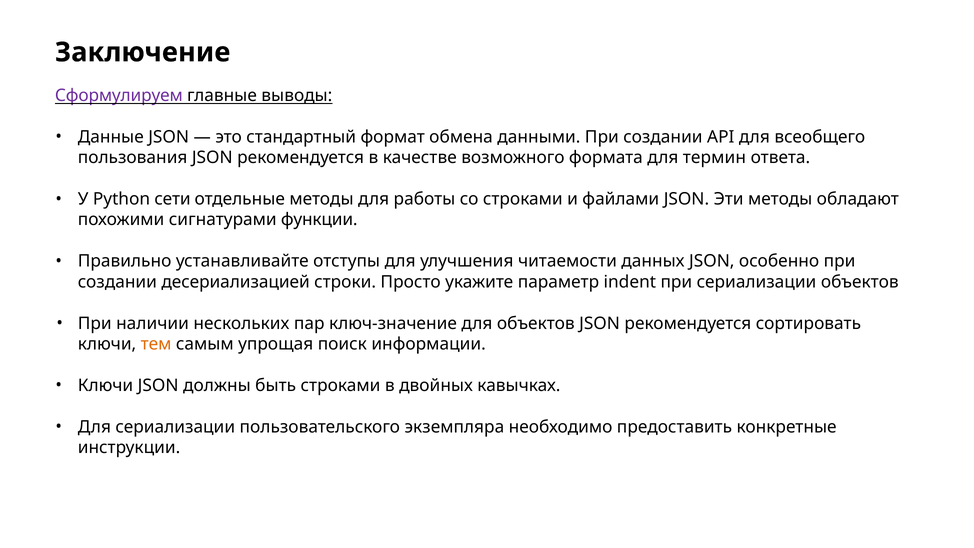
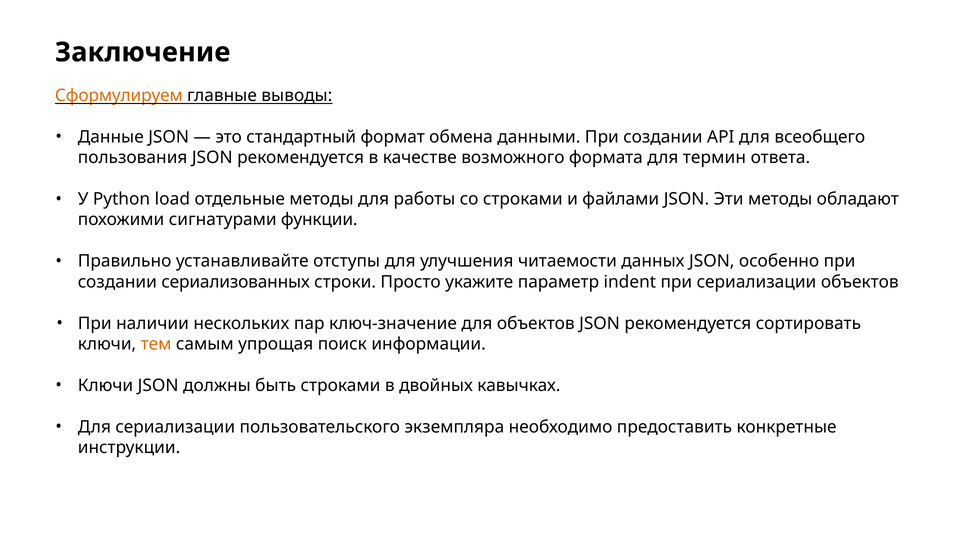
Сформулируем colour: purple -> orange
сети: сети -> load
десериализацией: десериализацией -> сериализованных
